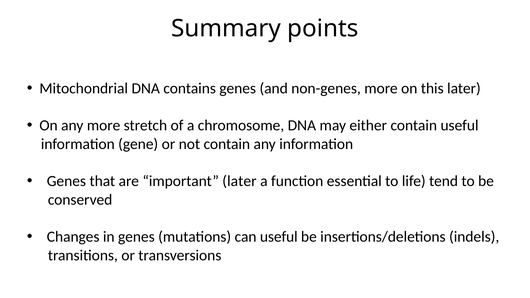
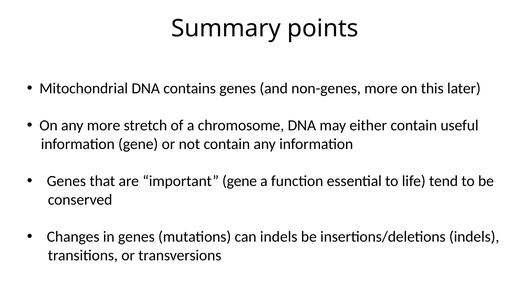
important later: later -> gene
can useful: useful -> indels
